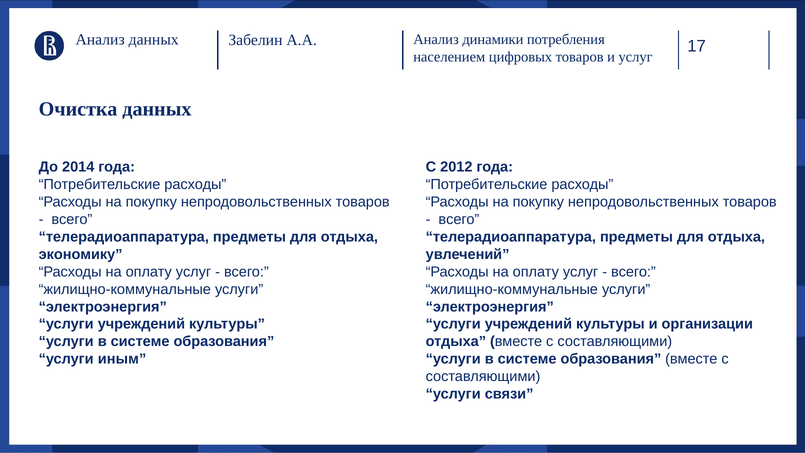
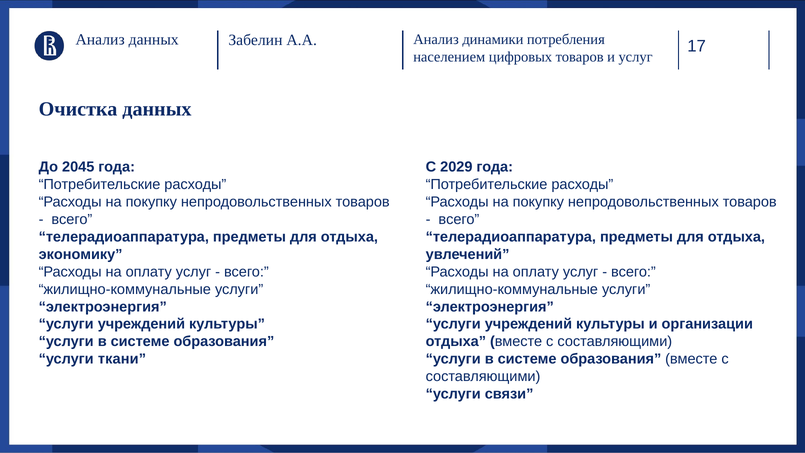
2014: 2014 -> 2045
2012: 2012 -> 2029
иным: иным -> ткани
